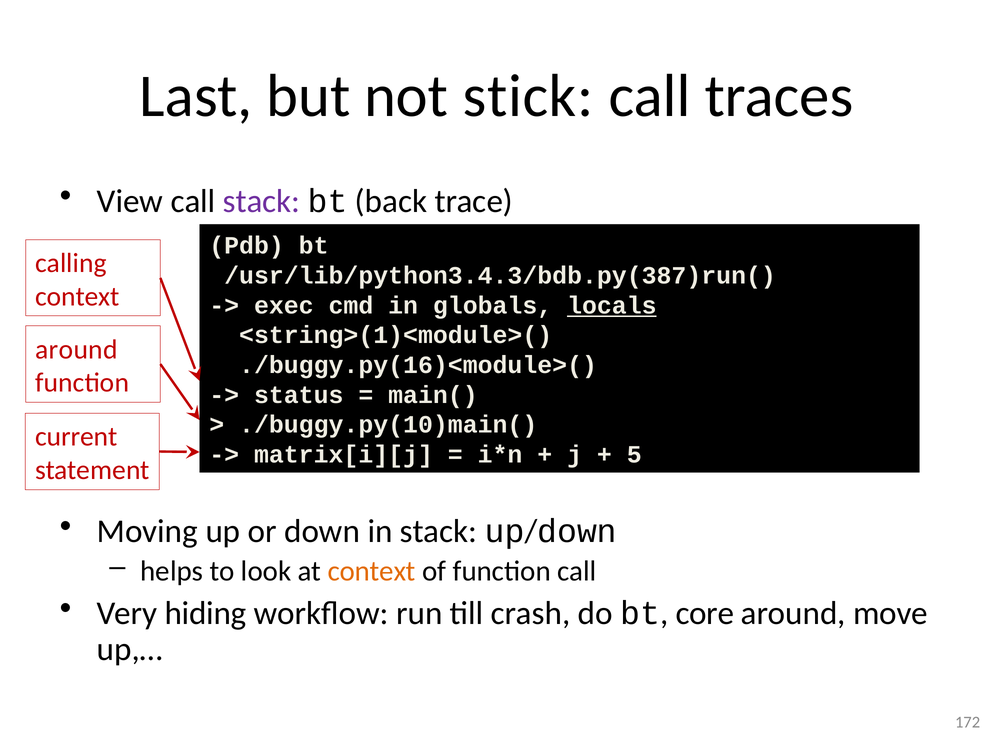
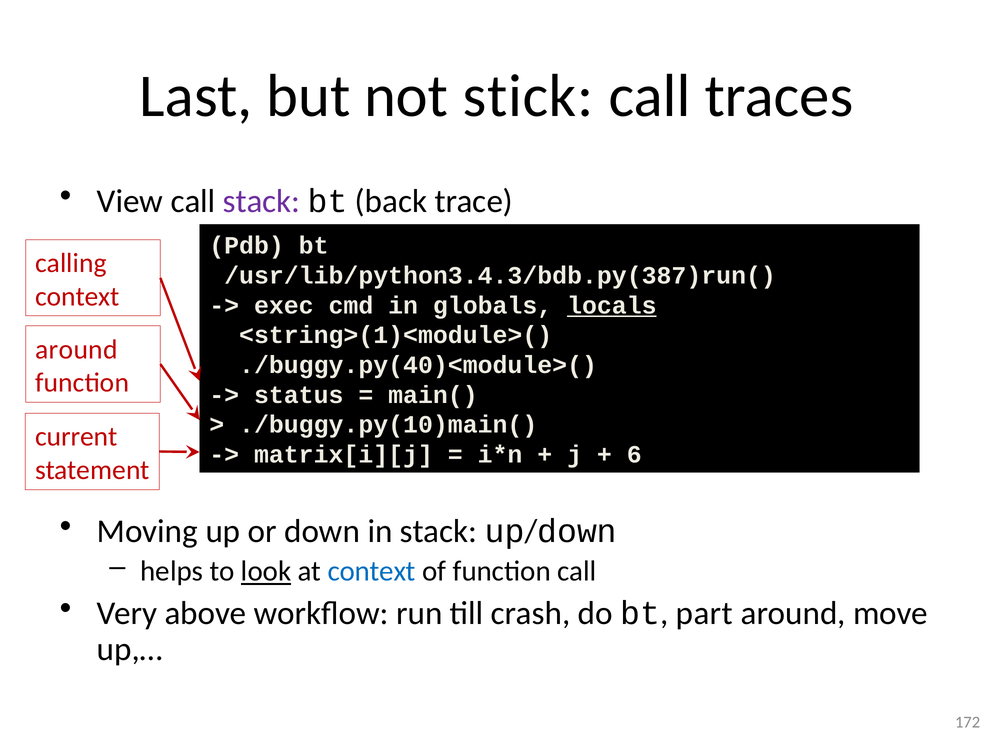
./buggy.py(16)<module>(: ./buggy.py(16)<module>( -> ./buggy.py(40)<module>(
5: 5 -> 6
look underline: none -> present
context at (372, 571) colour: orange -> blue
hiding: hiding -> above
core: core -> part
